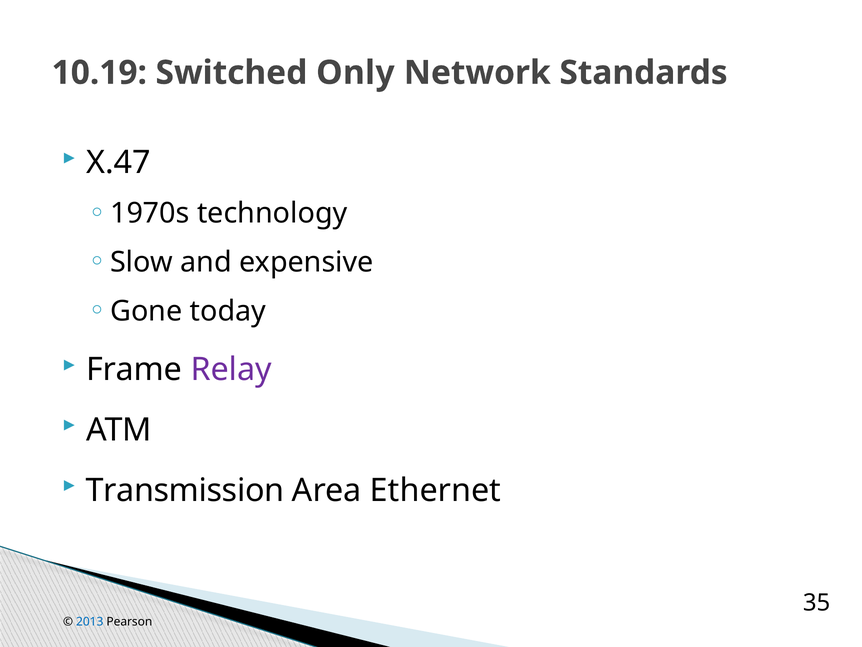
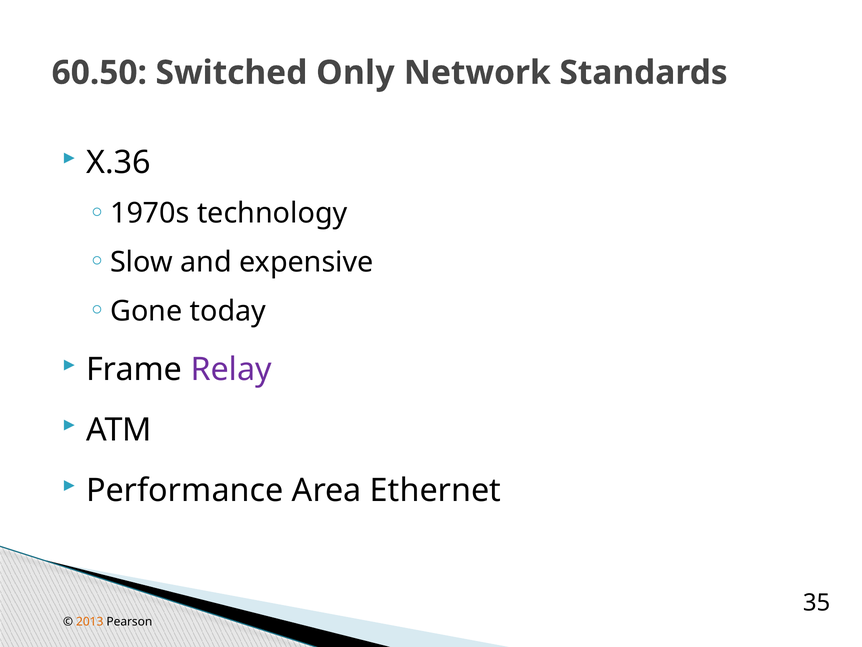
10.19: 10.19 -> 60.50
X.47: X.47 -> X.36
Transmission: Transmission -> Performance
2013 colour: blue -> orange
